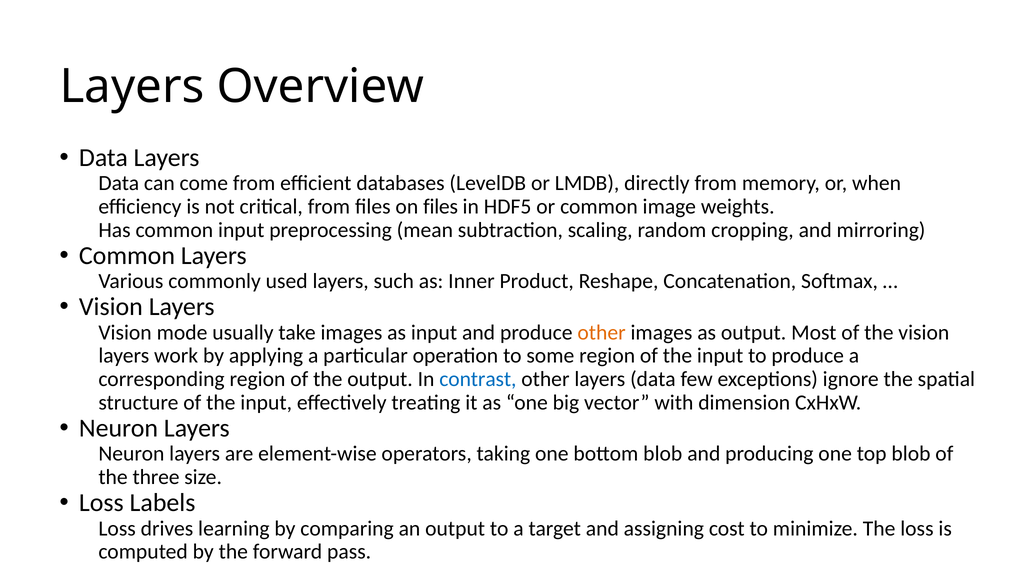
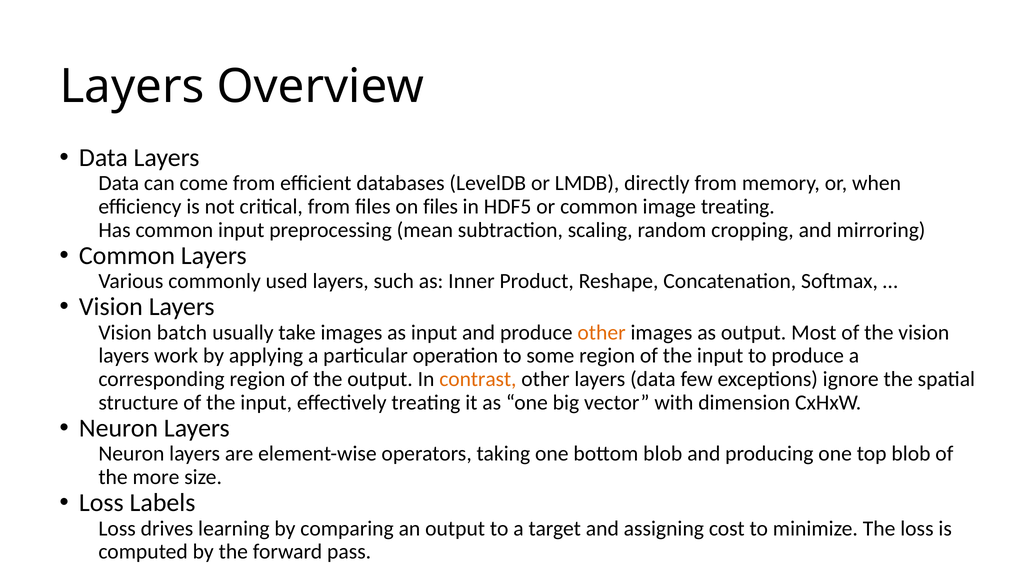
image weights: weights -> treating
mode: mode -> batch
contrast colour: blue -> orange
three: three -> more
